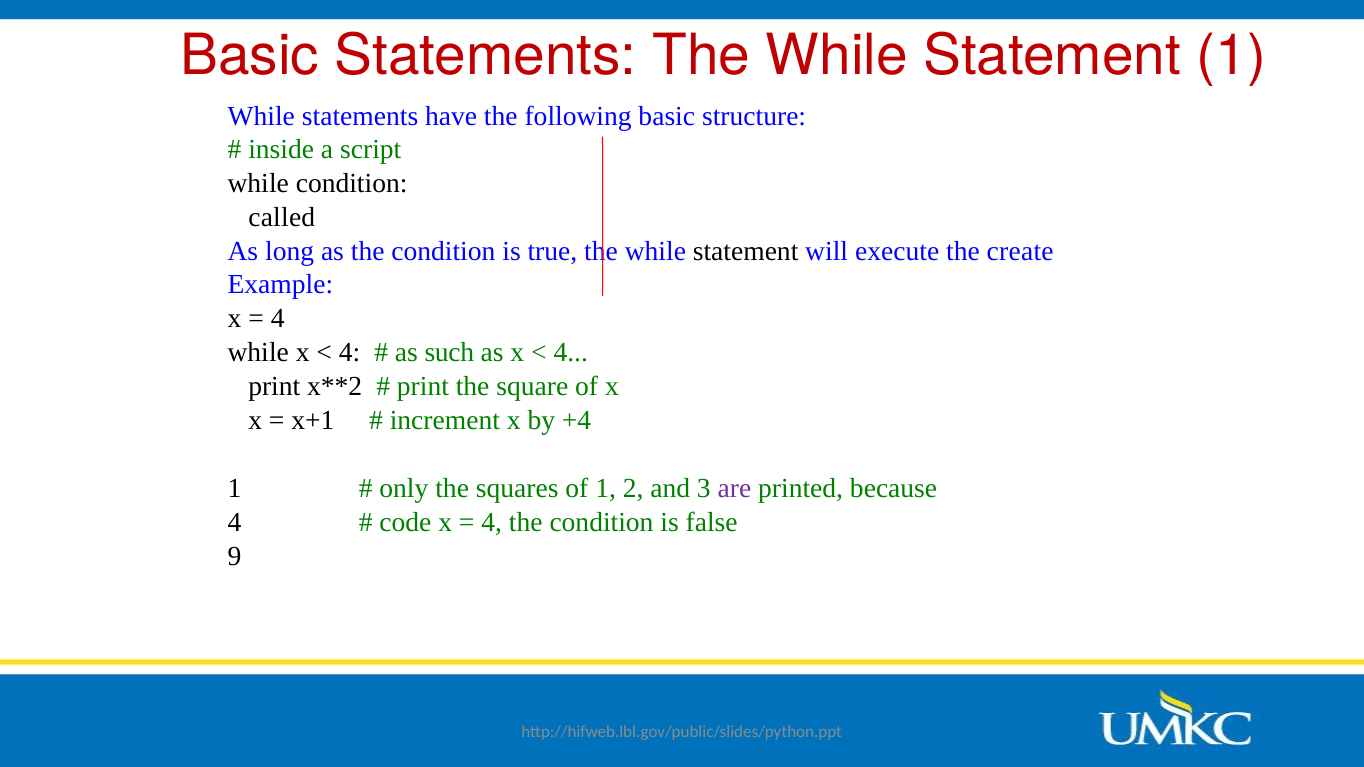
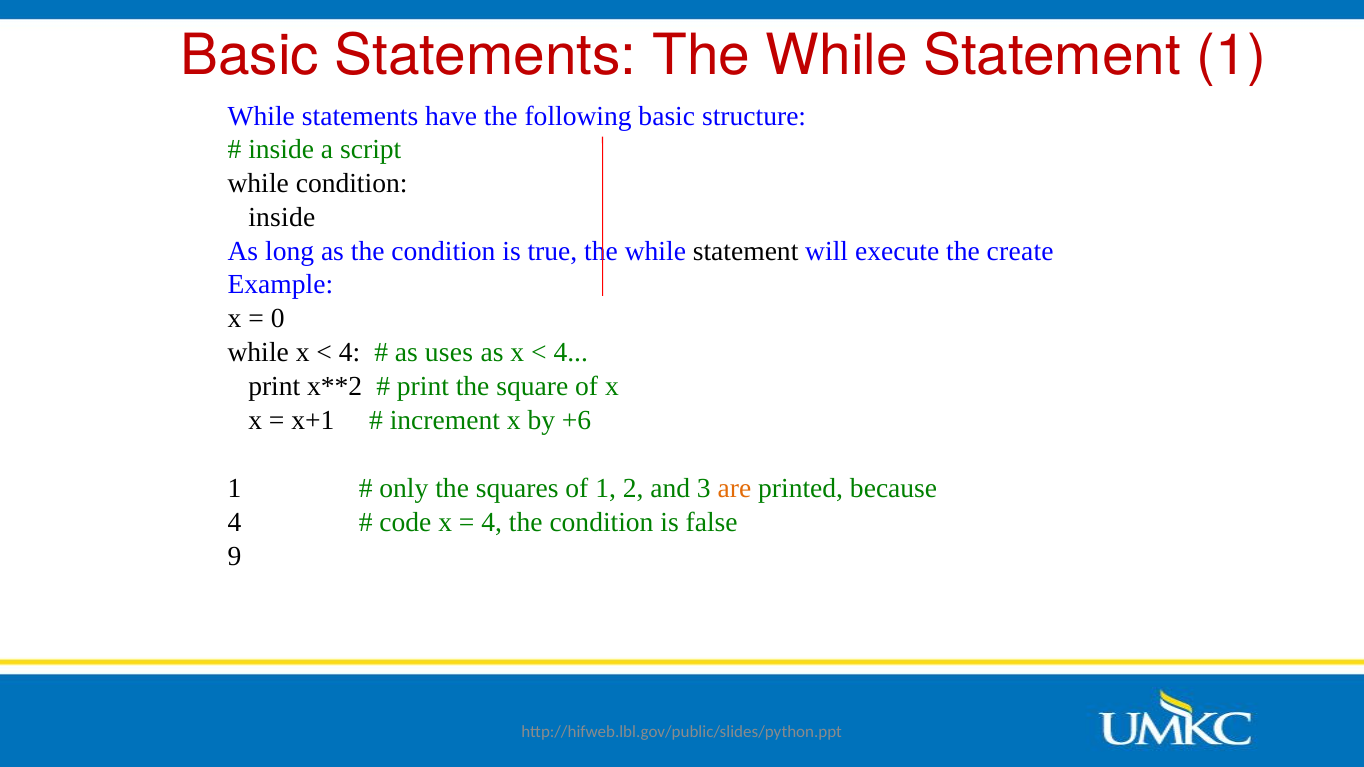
called at (282, 217): called -> inside
4 at (278, 318): 4 -> 0
such: such -> uses
+4: +4 -> +6
are colour: purple -> orange
